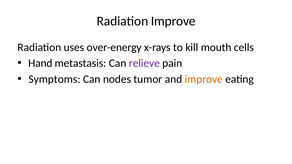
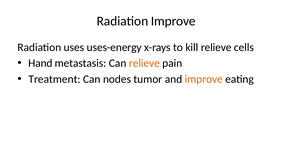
over-energy: over-energy -> uses-energy
kill mouth: mouth -> relieve
relieve at (144, 63) colour: purple -> orange
Symptoms: Symptoms -> Treatment
